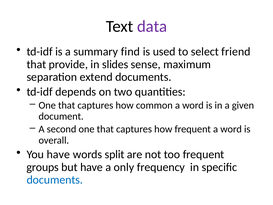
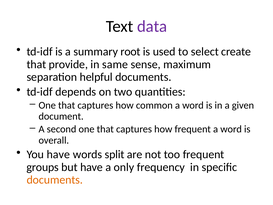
find: find -> root
friend: friend -> create
slides: slides -> same
extend: extend -> helpful
documents at (55, 180) colour: blue -> orange
